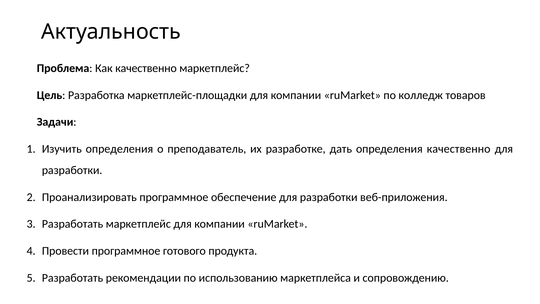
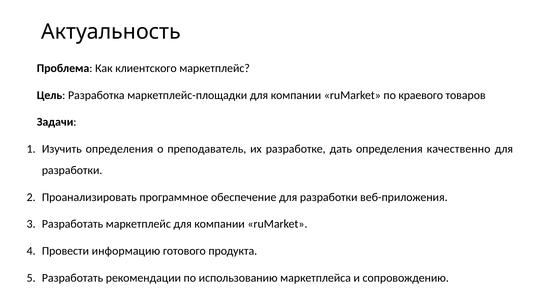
Как качественно: качественно -> клиентского
колледж: колледж -> краевого
Провести программное: программное -> информацию
